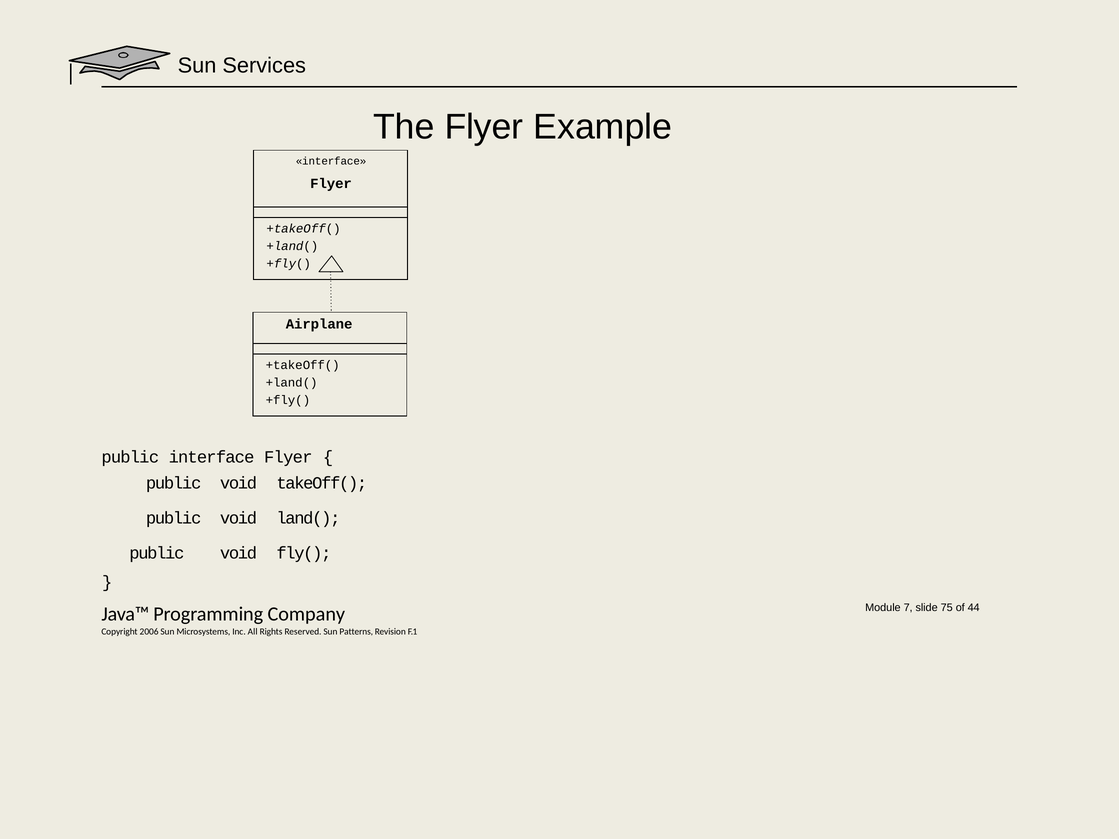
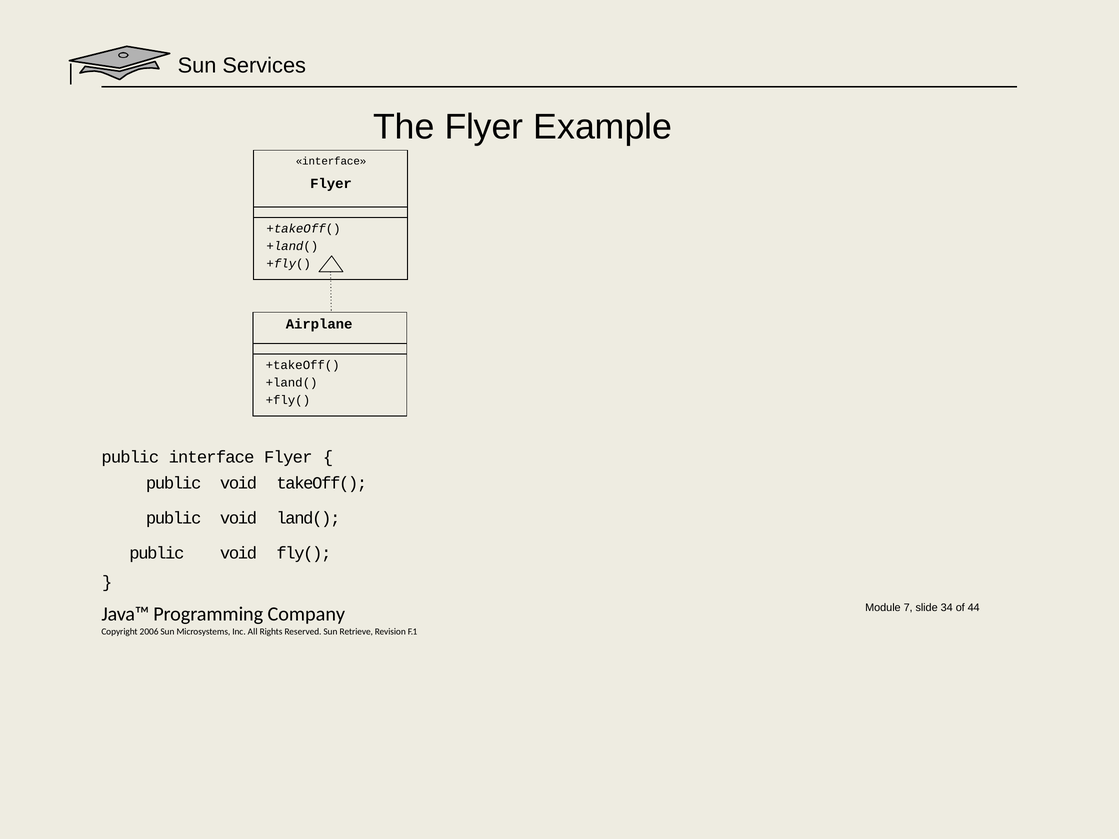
75: 75 -> 34
Patterns: Patterns -> Retrieve
